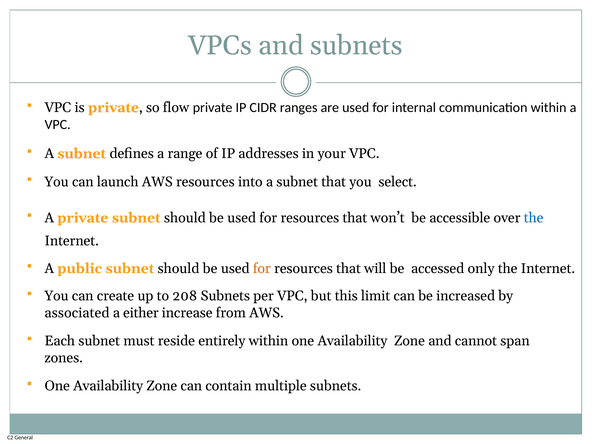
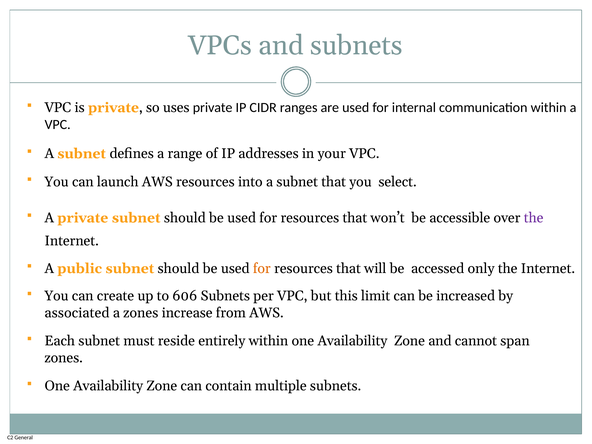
flow: flow -> uses
the at (534, 218) colour: blue -> purple
208: 208 -> 606
a either: either -> zones
